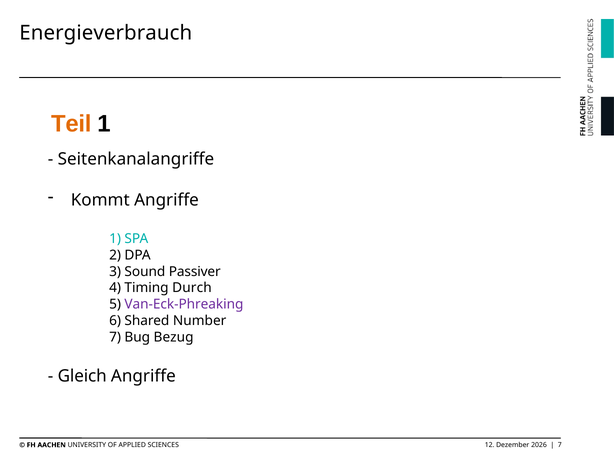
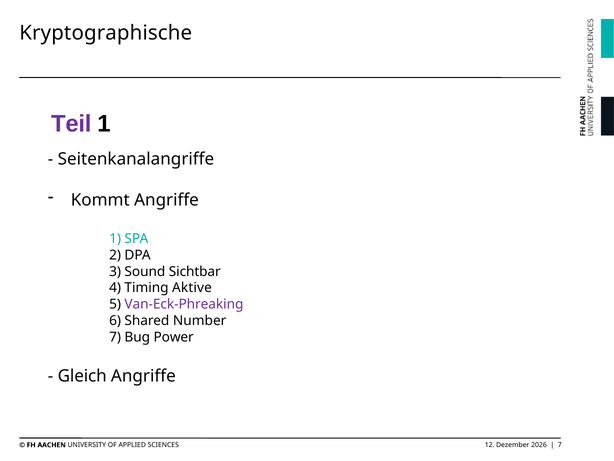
Energieverbrauch: Energieverbrauch -> Kryptographische
Teil colour: orange -> purple
Passiver: Passiver -> Sichtbar
Durch: Durch -> Aktive
Bezug: Bezug -> Power
